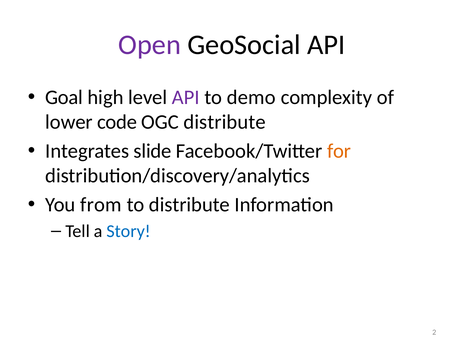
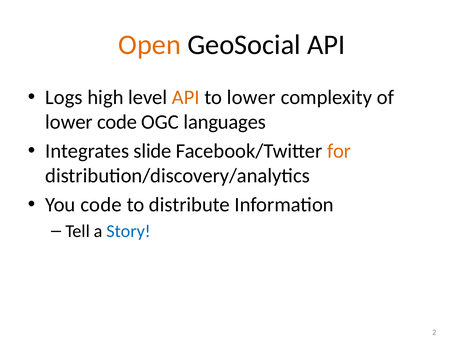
Open colour: purple -> orange
Goal: Goal -> Logs
API at (186, 97) colour: purple -> orange
to demo: demo -> lower
OGC distribute: distribute -> languages
You from: from -> code
